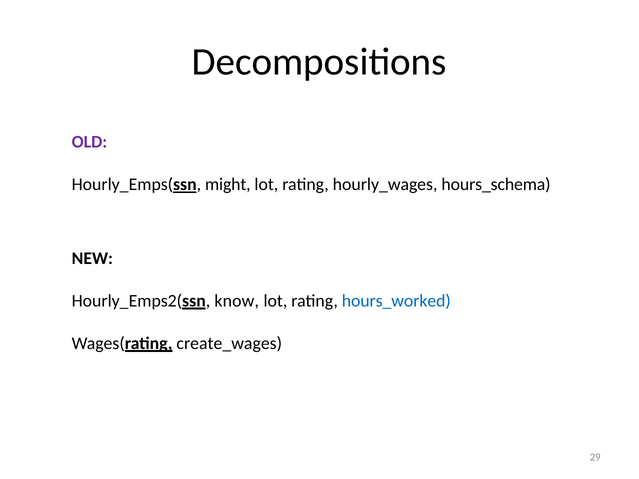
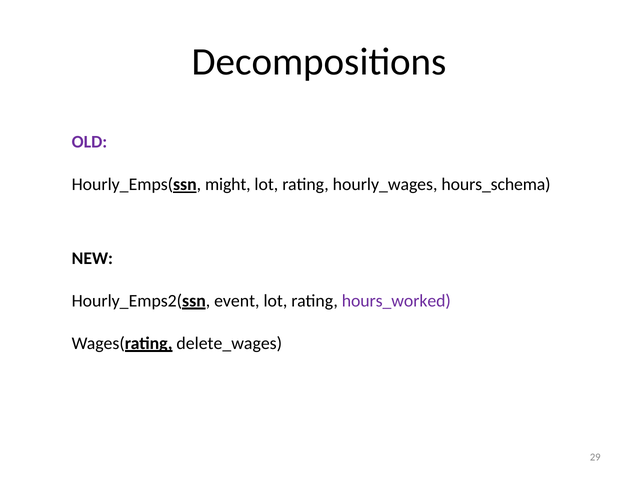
know: know -> event
hours_worked colour: blue -> purple
create_wages: create_wages -> delete_wages
